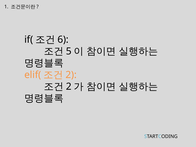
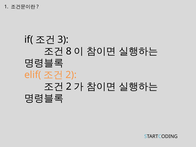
6: 6 -> 3
5: 5 -> 8
